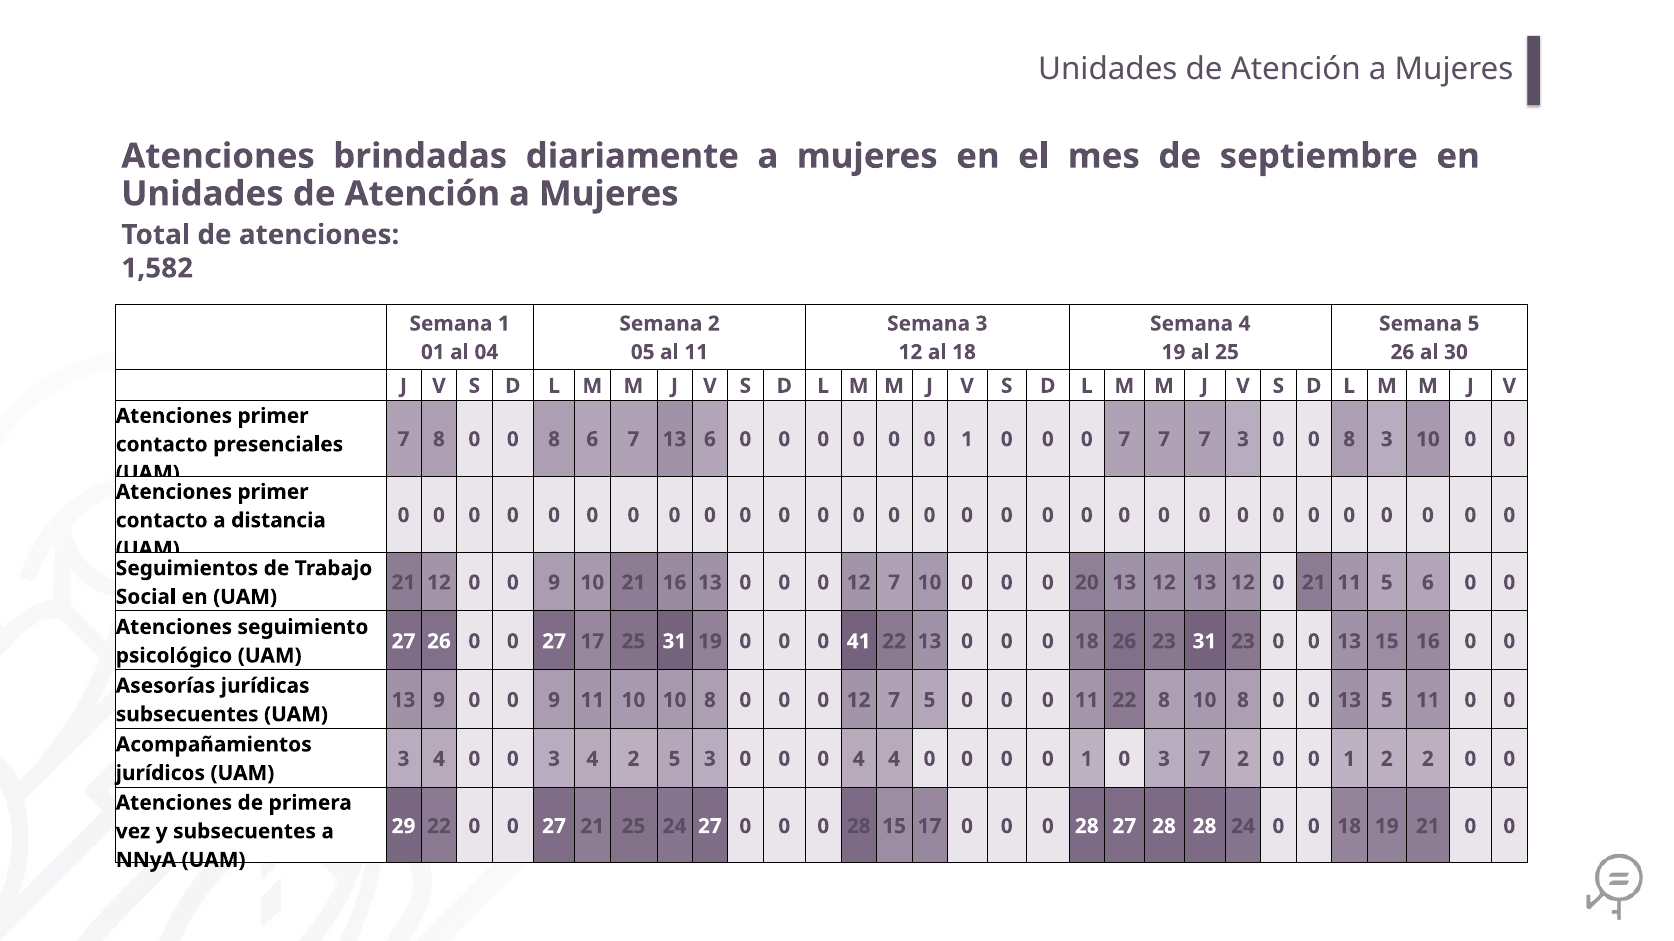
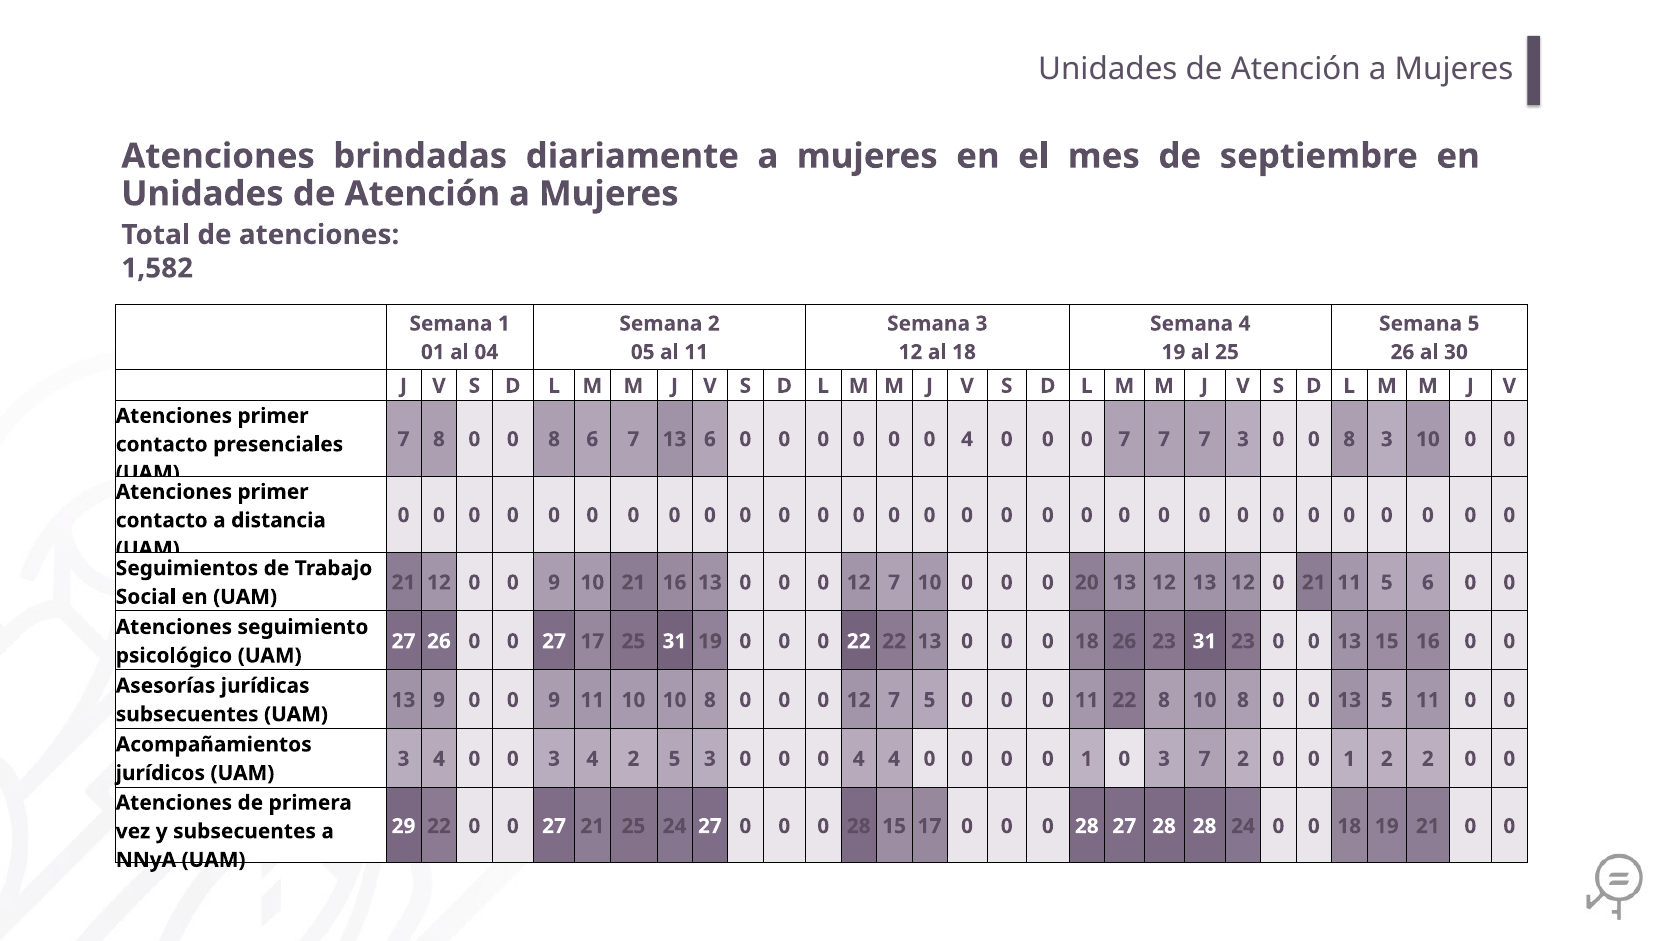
1 at (967, 440): 1 -> 4
0 41: 41 -> 22
